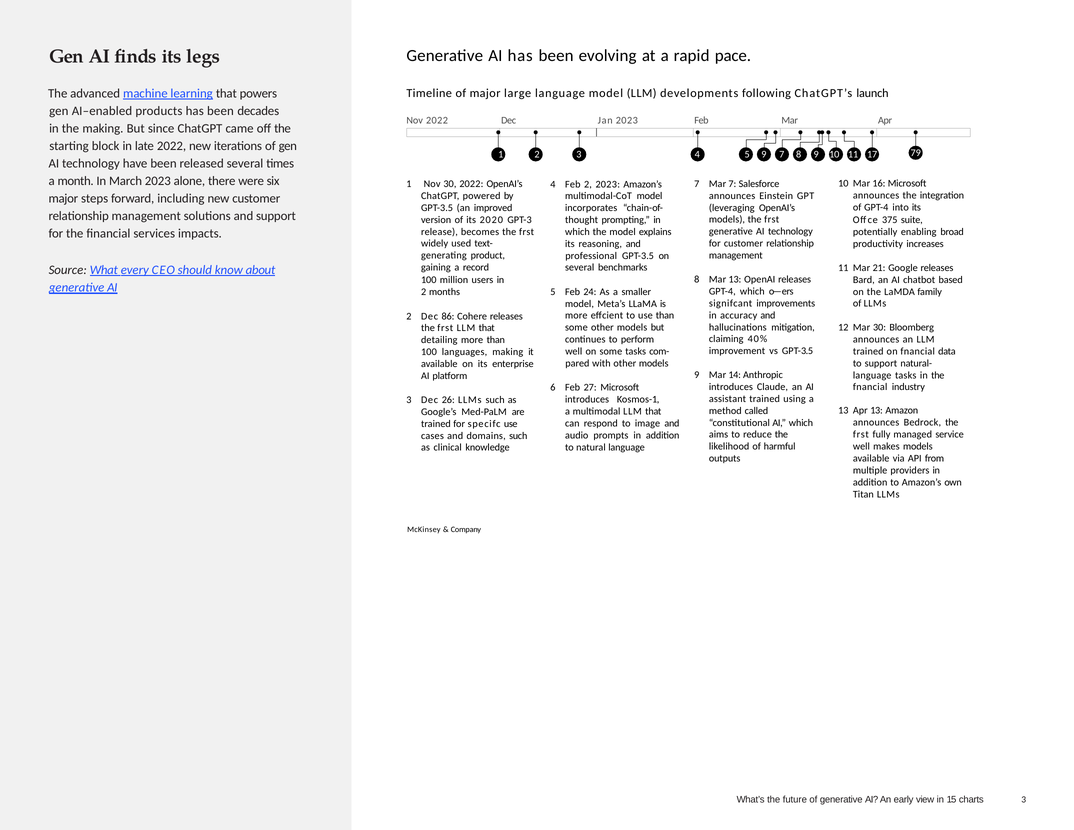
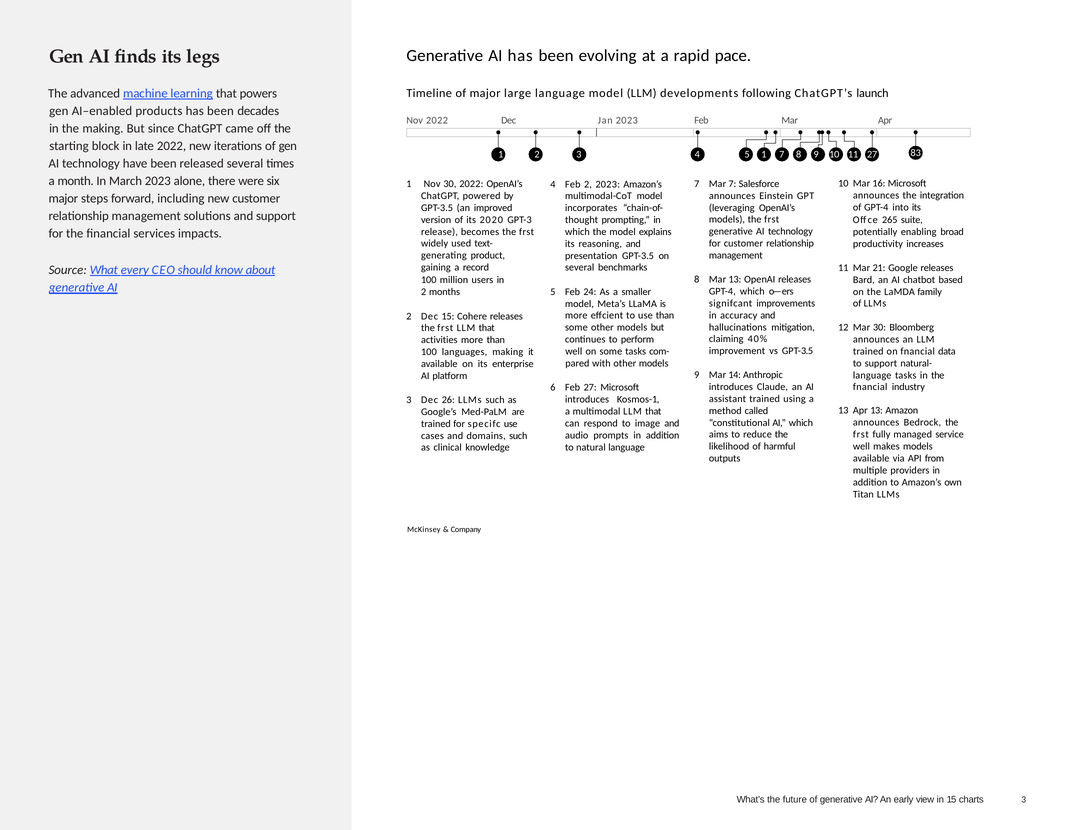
5 9: 9 -> 1
11 17: 17 -> 27
79: 79 -> 83
375: 375 -> 265
professional: professional -> presentation
Dec 86: 86 -> 15
detailing: detailing -> activities
